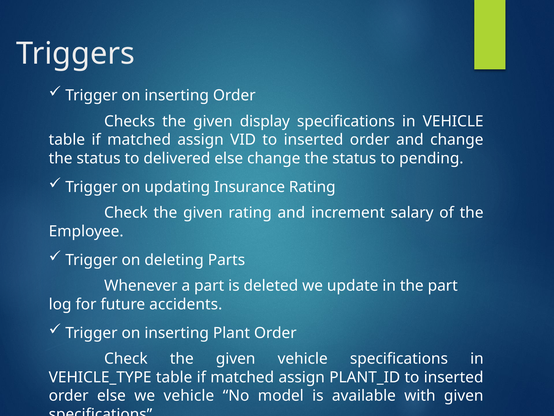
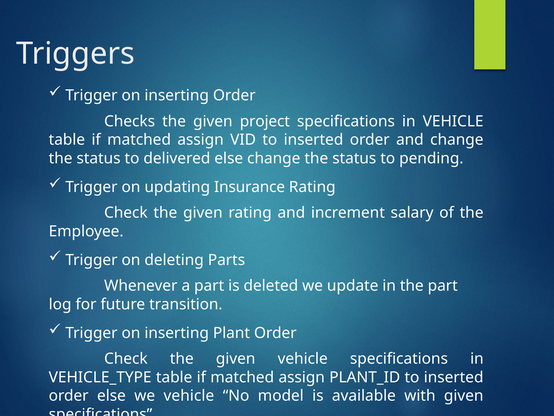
display: display -> project
accidents: accidents -> transition
